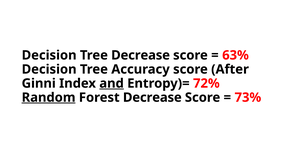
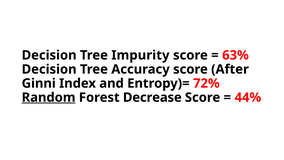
Tree Decrease: Decrease -> Impurity
and underline: present -> none
73%: 73% -> 44%
